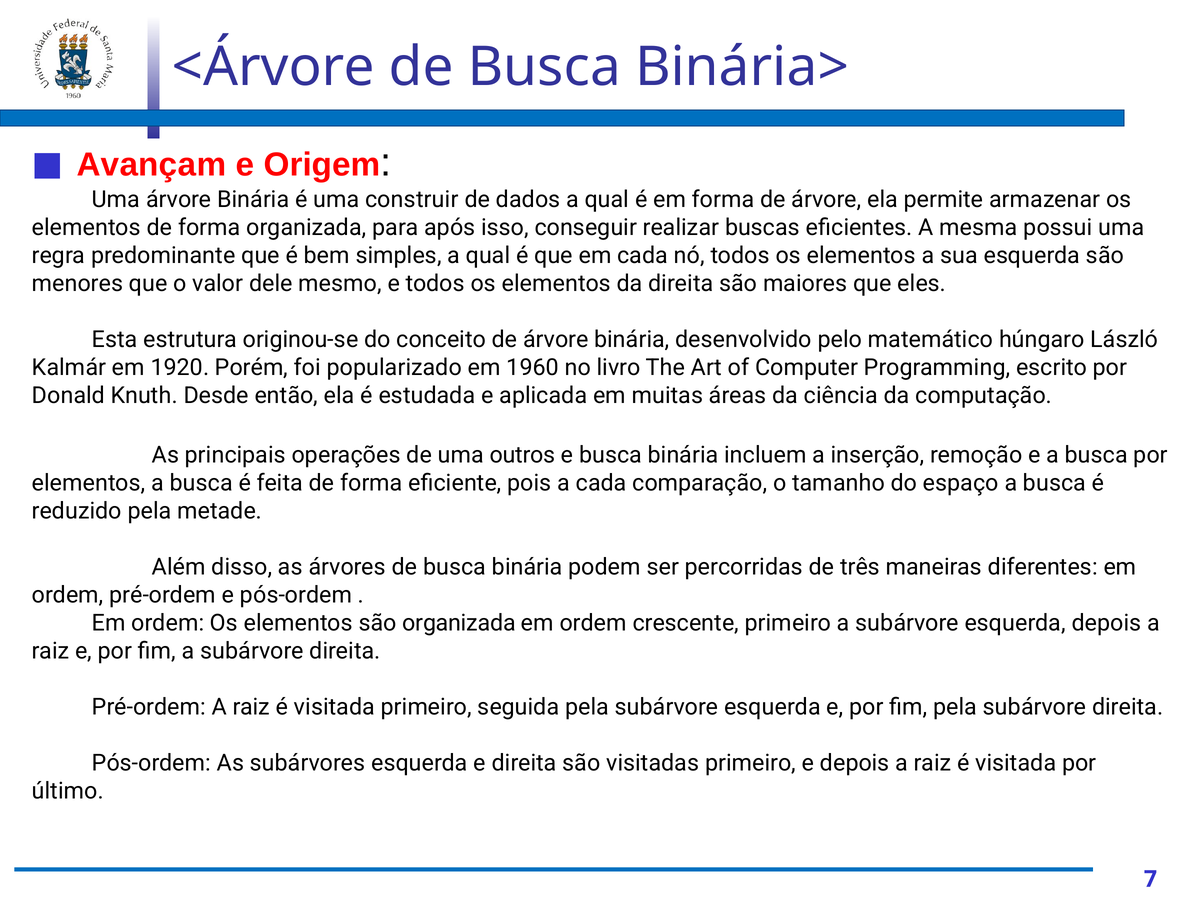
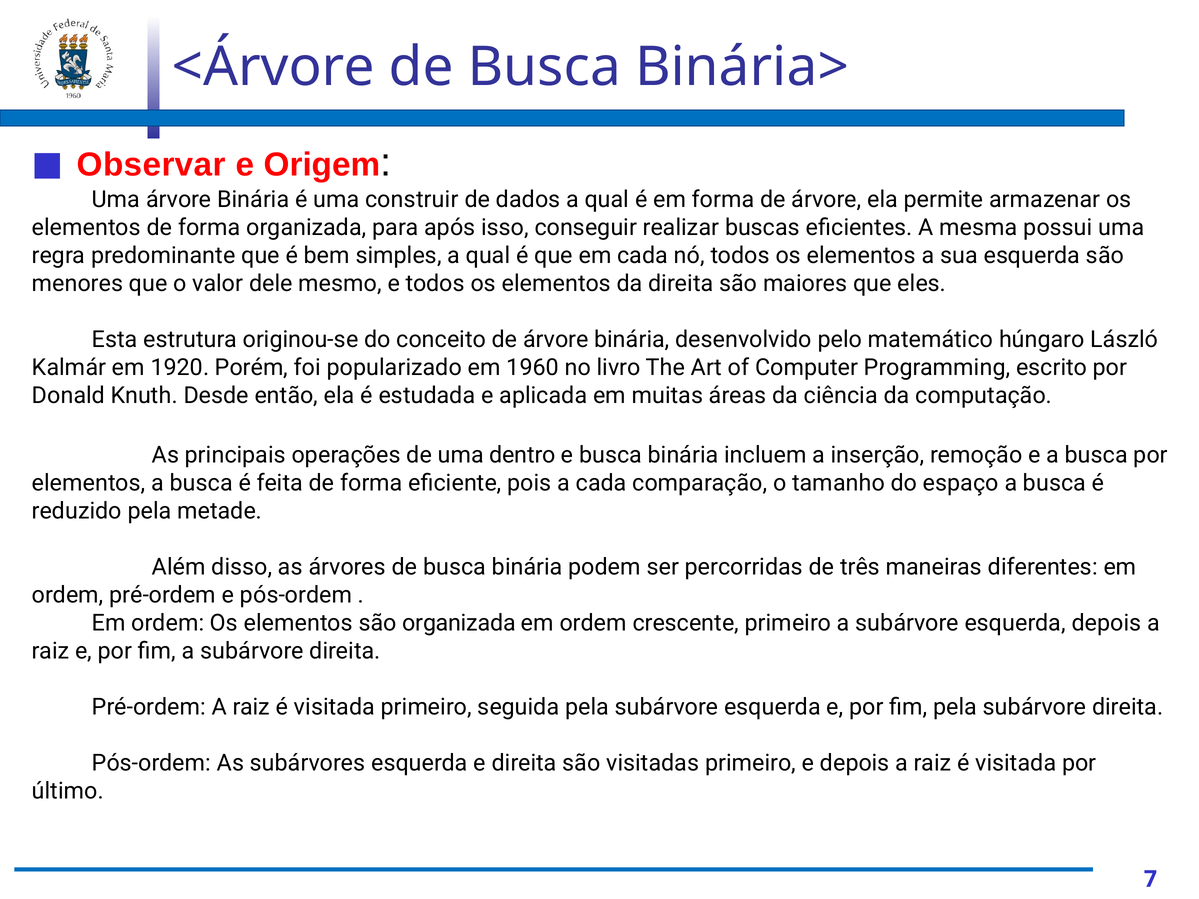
Avançam: Avançam -> Observar
outros: outros -> dentro
